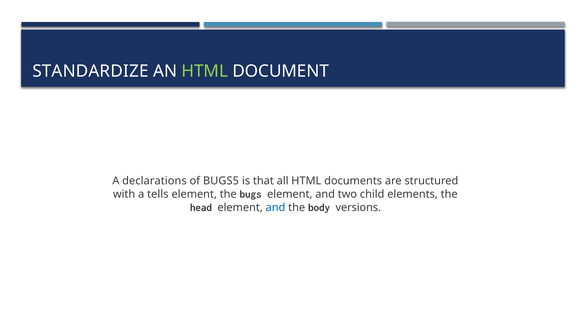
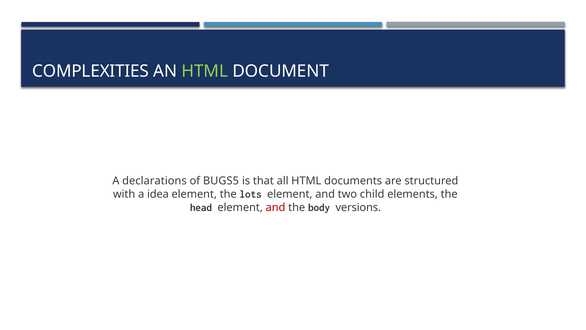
STANDARDIZE: STANDARDIZE -> COMPLEXITIES
tells: tells -> idea
bugs: bugs -> lots
and at (275, 207) colour: blue -> red
